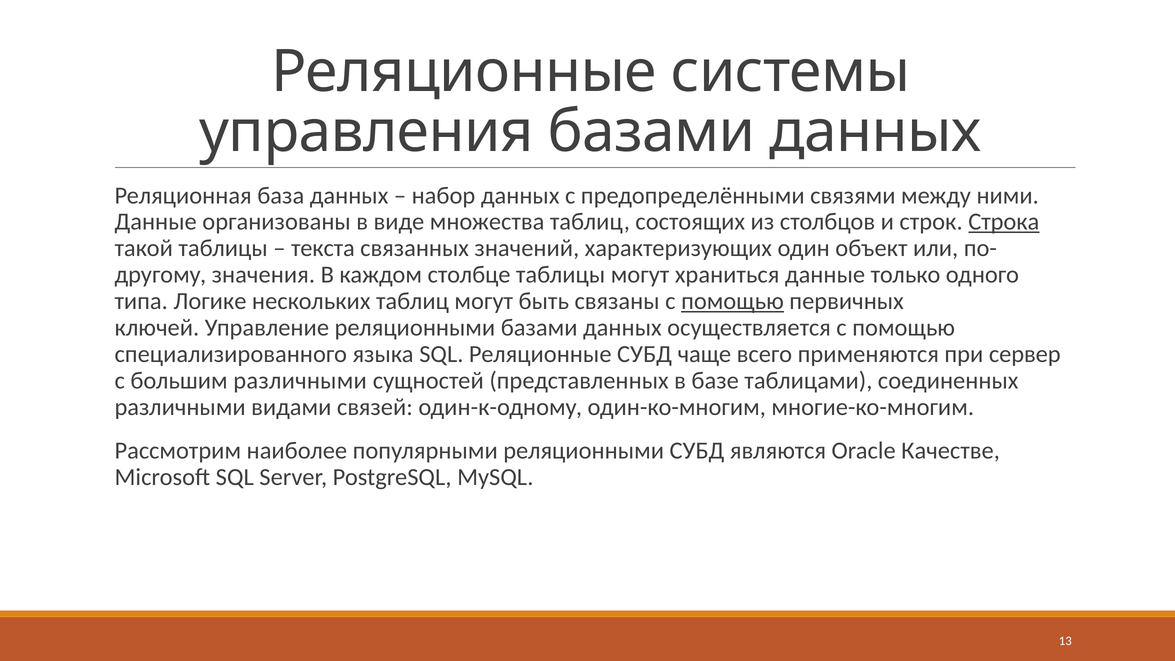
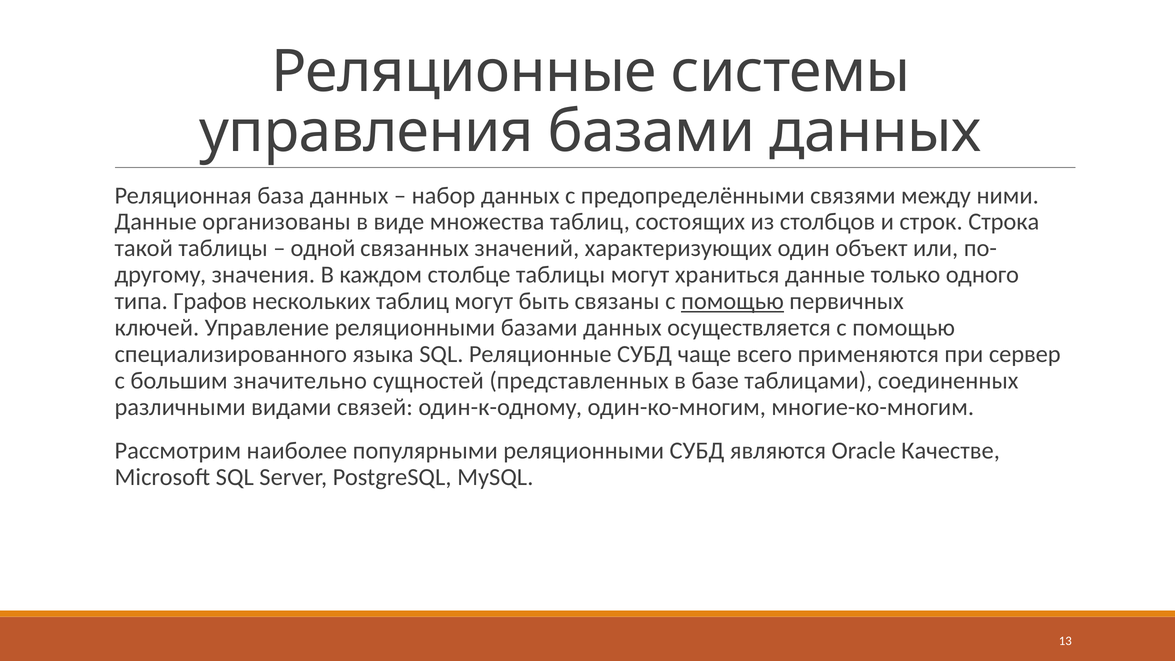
Строка underline: present -> none
текста: текста -> одной
Логике: Логике -> Графов
большим различными: различными -> значительно
